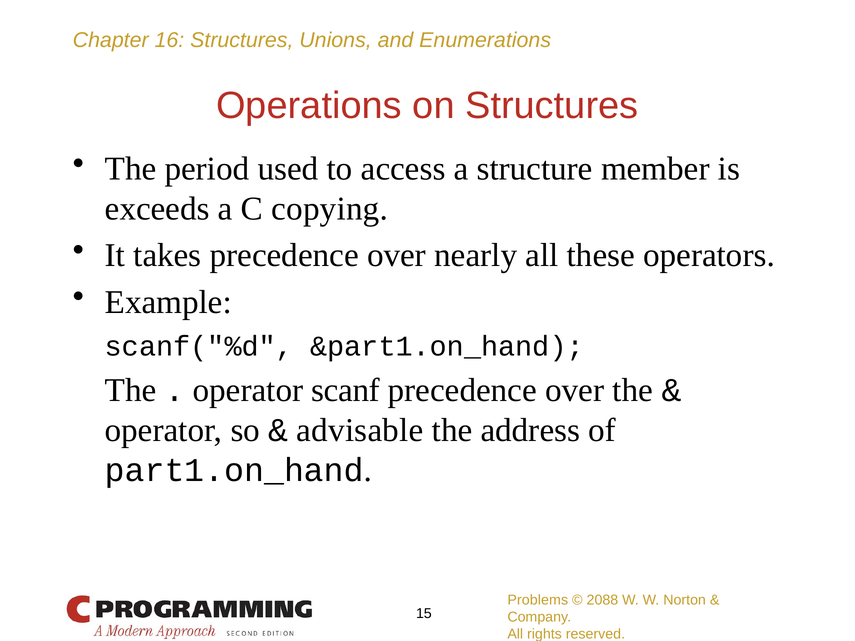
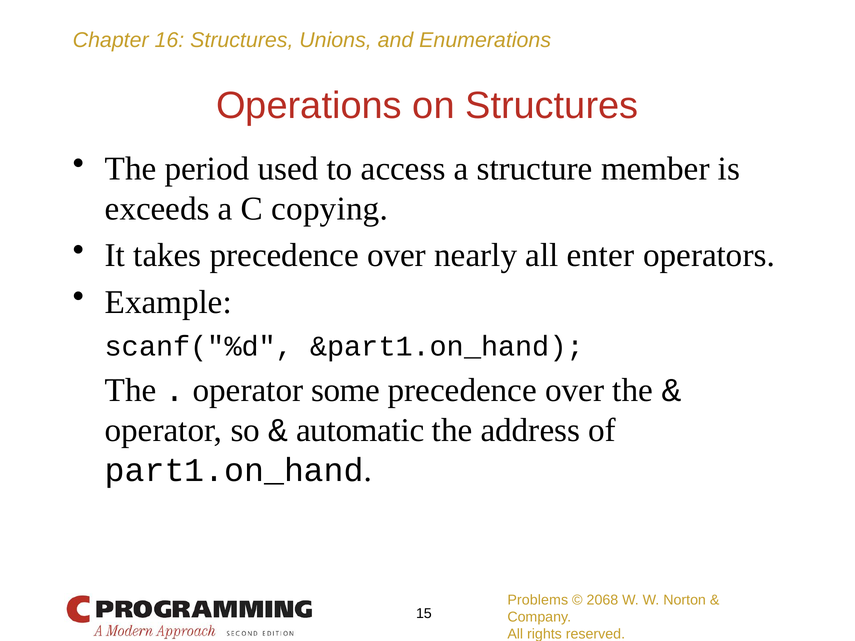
these: these -> enter
scanf: scanf -> some
advisable: advisable -> automatic
2088: 2088 -> 2068
